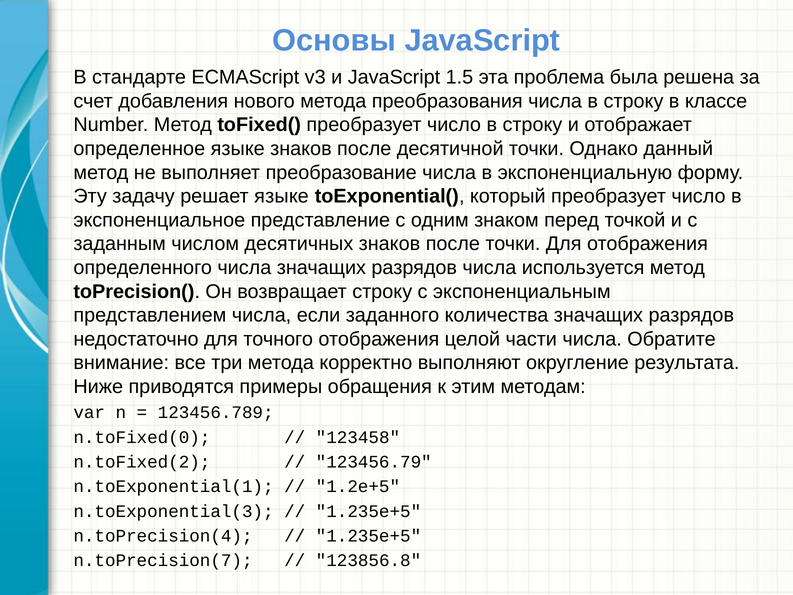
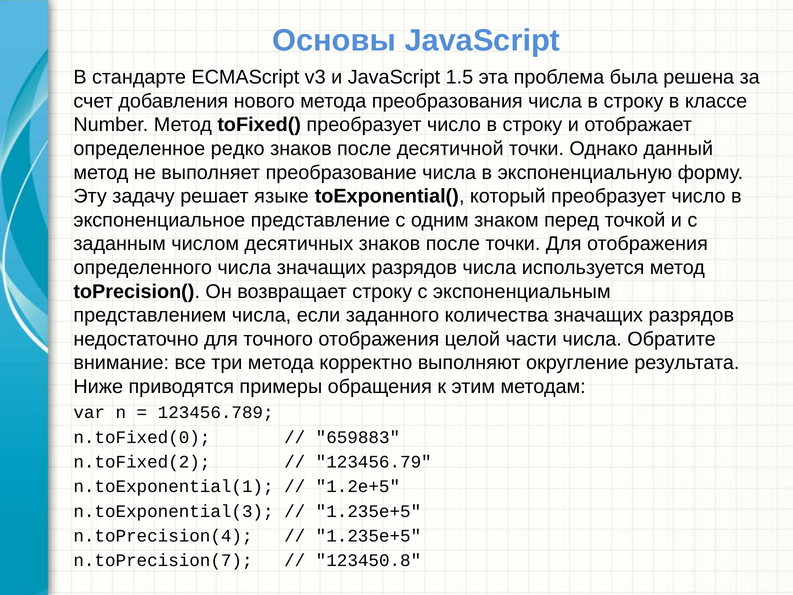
определенное языке: языке -> редко
123458: 123458 -> 659883
123856.8: 123856.8 -> 123450.8
